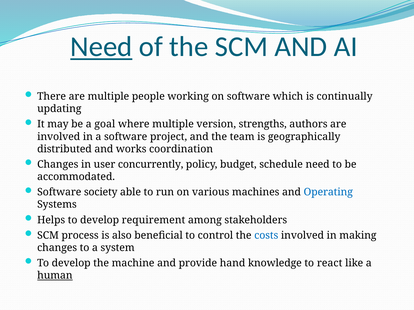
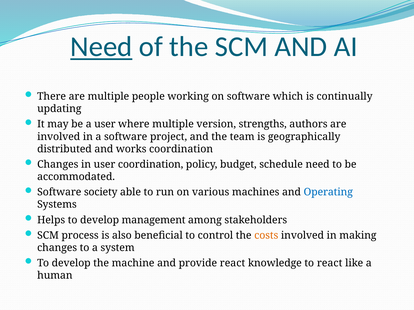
a goal: goal -> user
user concurrently: concurrently -> coordination
requirement: requirement -> management
costs colour: blue -> orange
provide hand: hand -> react
human underline: present -> none
